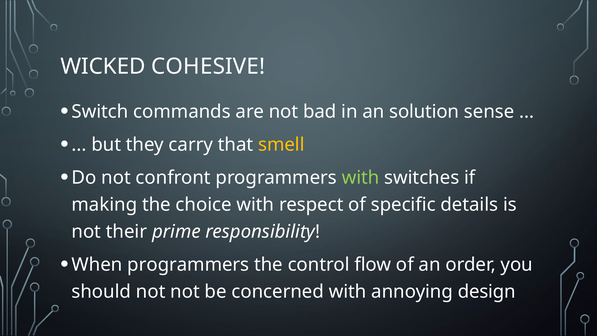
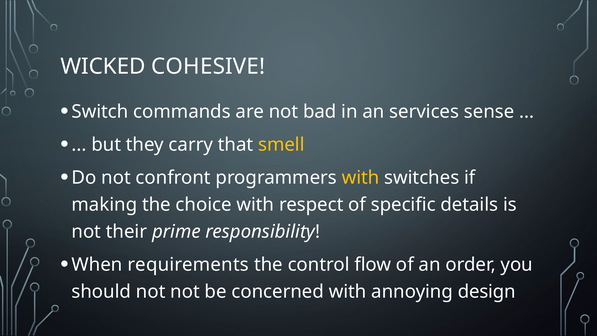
solution: solution -> services
with at (361, 178) colour: light green -> yellow
When programmers: programmers -> requirements
